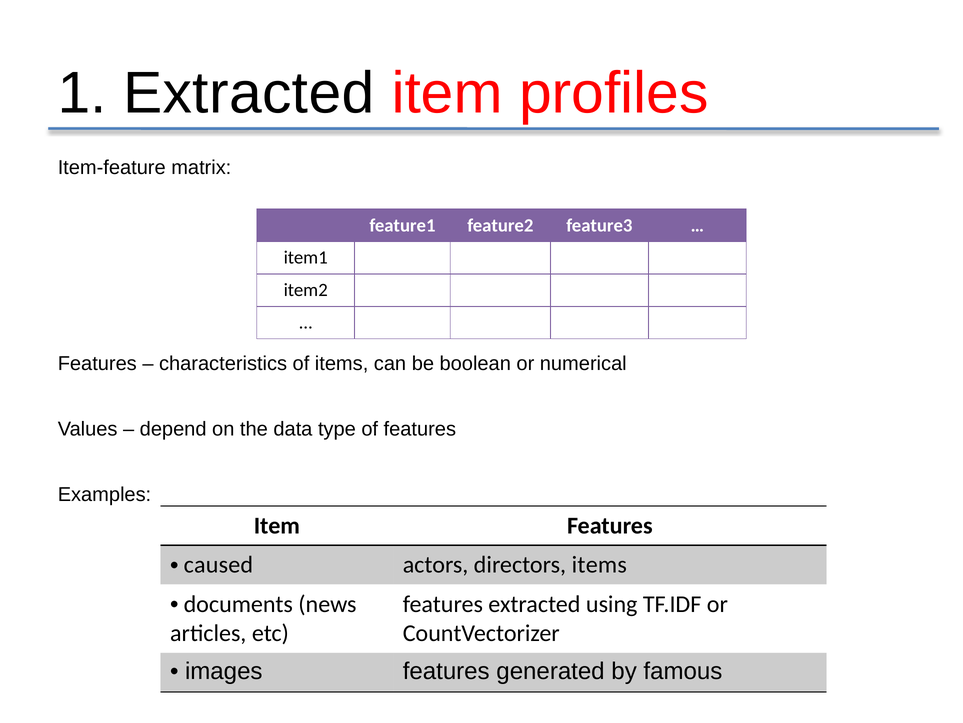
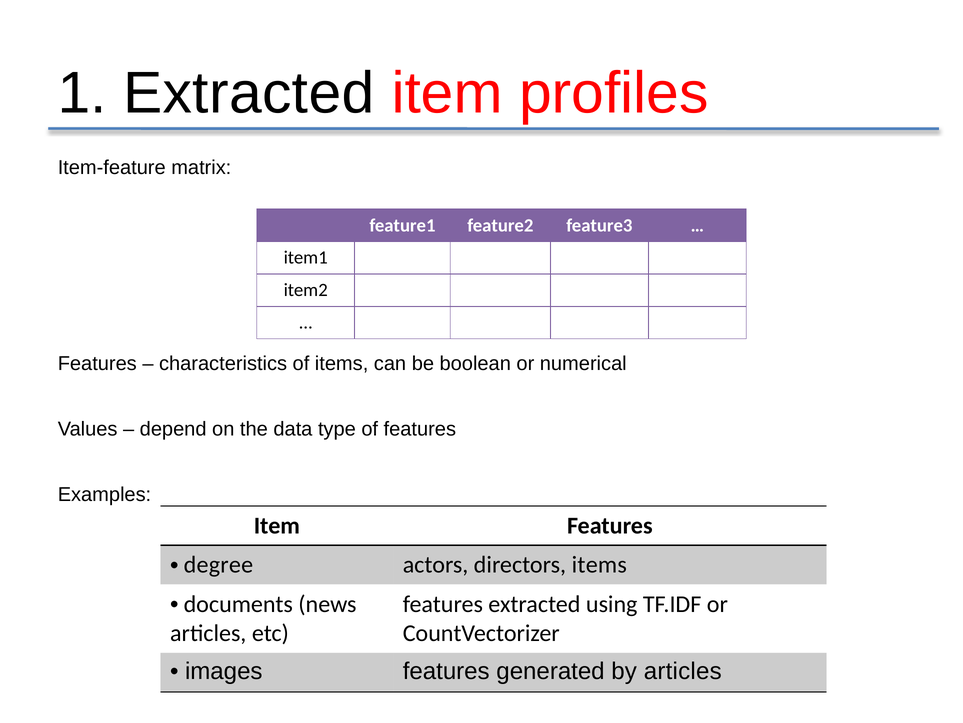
caused: caused -> degree
by famous: famous -> articles
